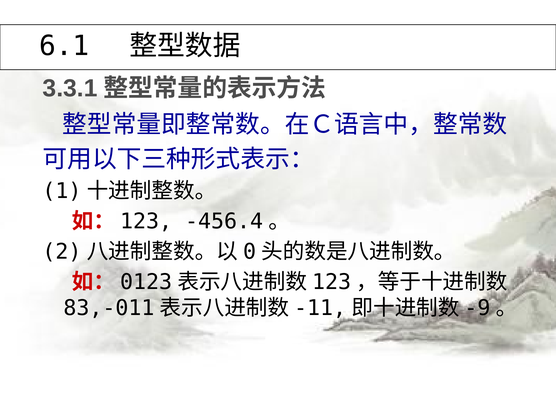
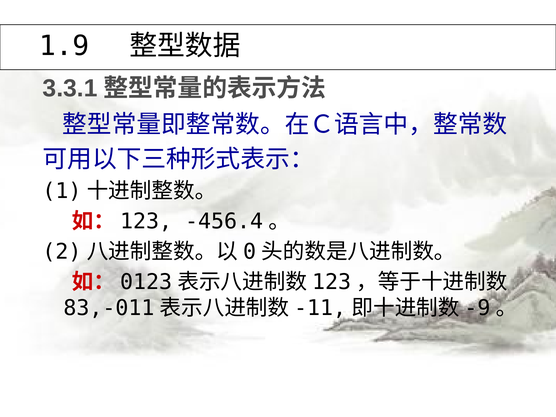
6.1: 6.1 -> 1.9
